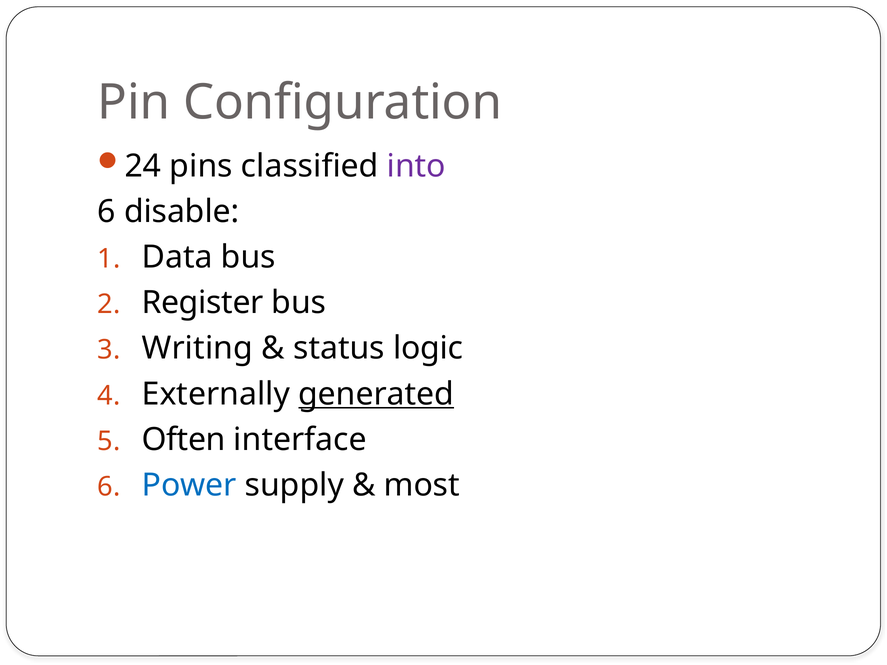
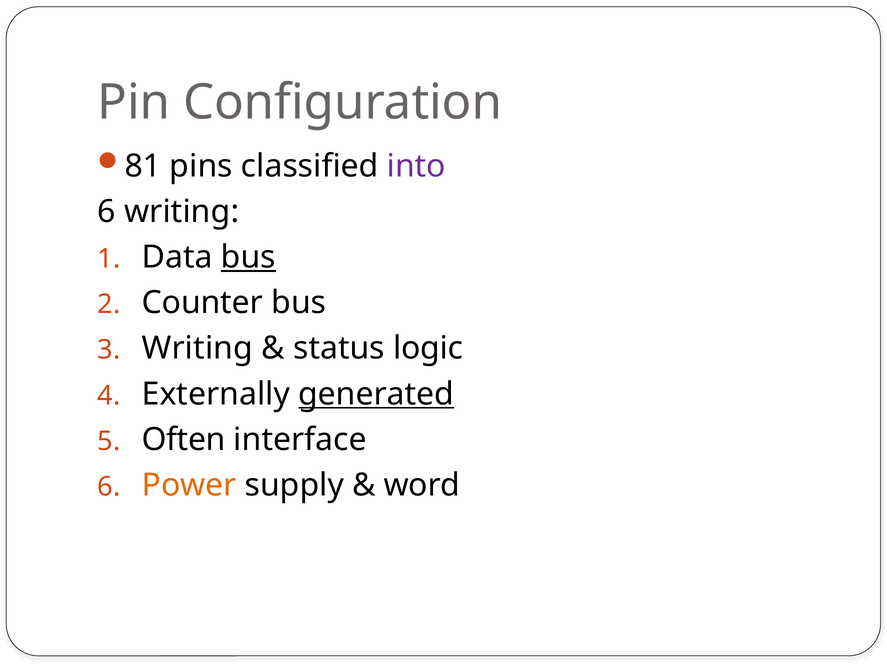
24: 24 -> 81
6 disable: disable -> writing
bus at (248, 257) underline: none -> present
Register: Register -> Counter
Power colour: blue -> orange
most: most -> word
